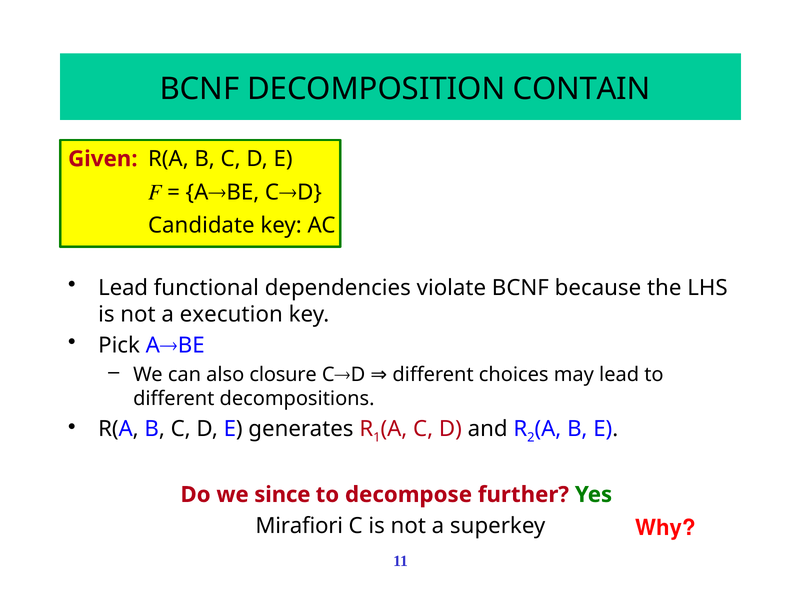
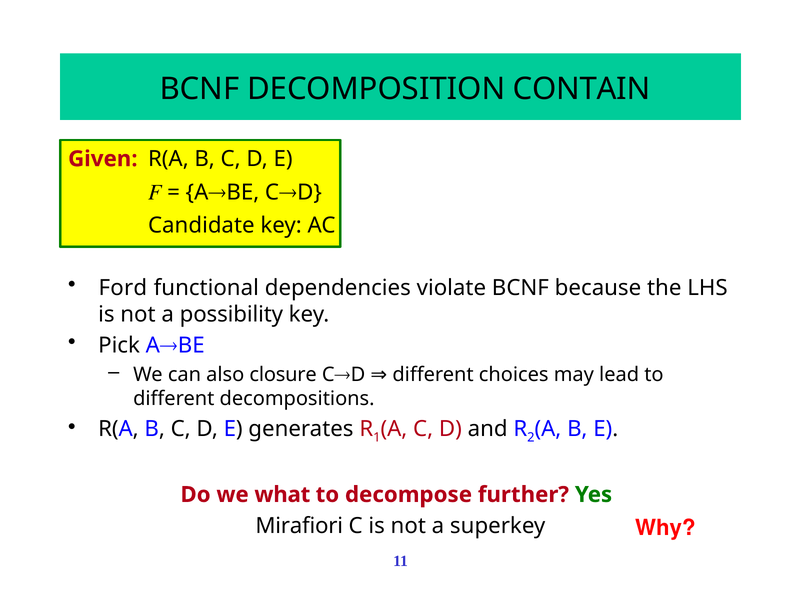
Lead at (123, 288): Lead -> Ford
execution: execution -> possibility
since: since -> what
